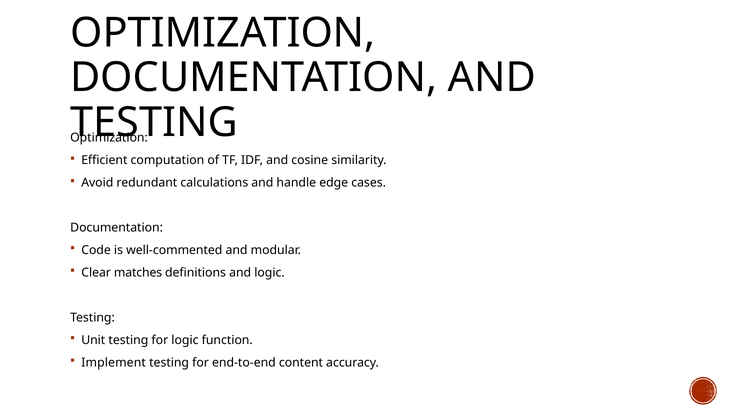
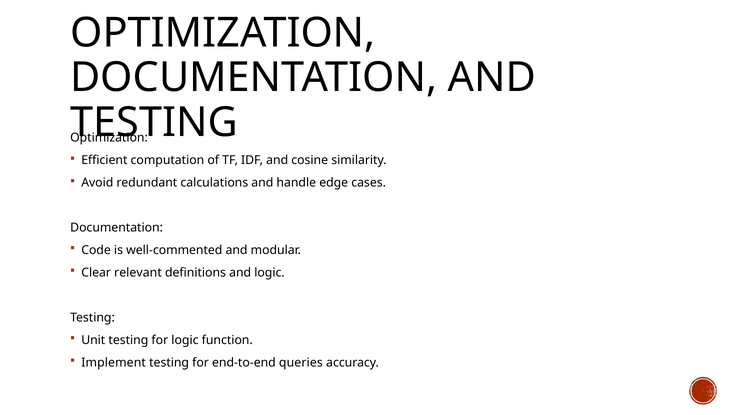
matches: matches -> relevant
content: content -> queries
